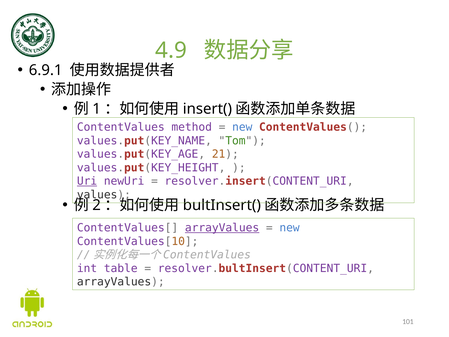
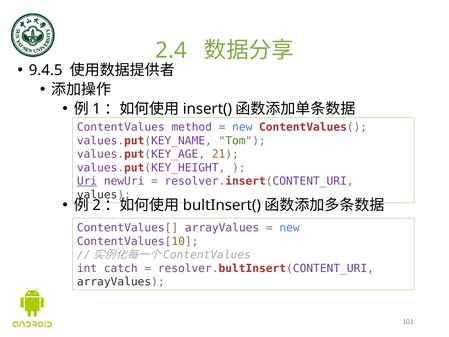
4.9: 4.9 -> 2.4
6.9.1: 6.9.1 -> 9.4.5
arrayValues at (222, 228) underline: present -> none
table: table -> catch
